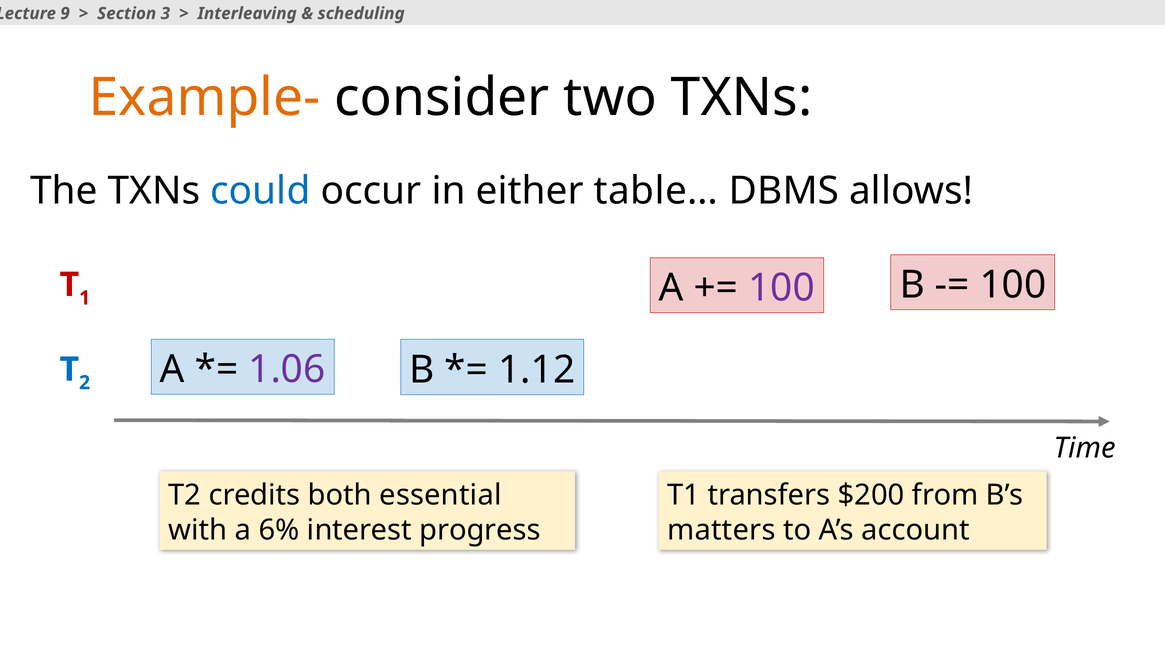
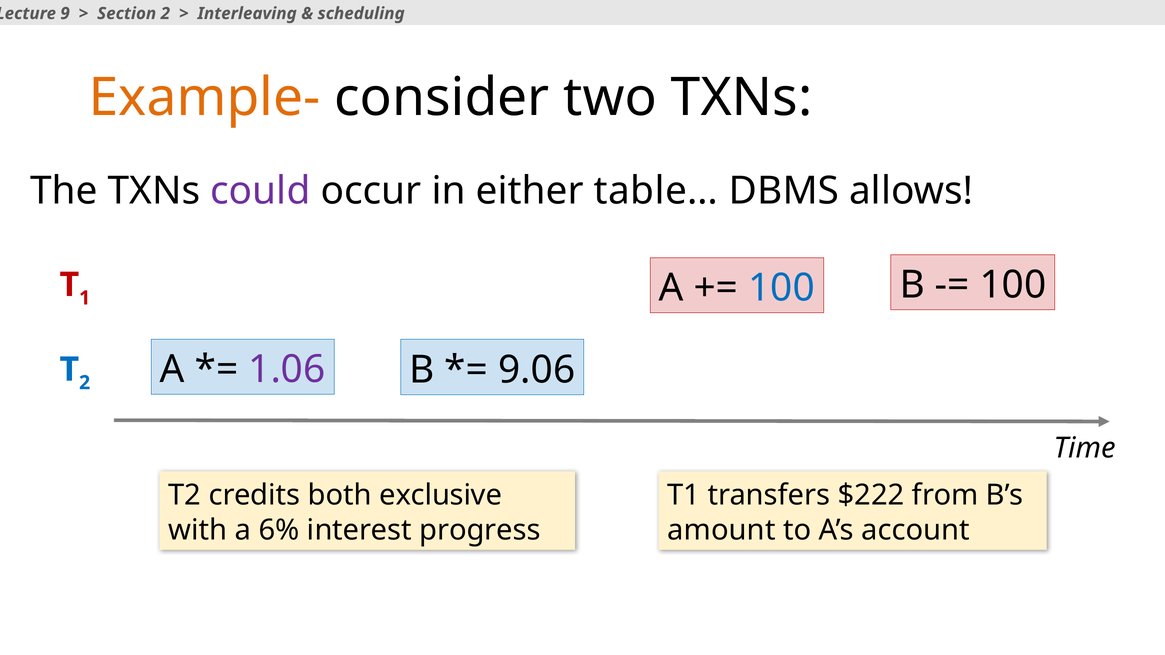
Section 3: 3 -> 2
could colour: blue -> purple
100 at (781, 288) colour: purple -> blue
1.12: 1.12 -> 9.06
essential: essential -> exclusive
$200: $200 -> $222
matters: matters -> amount
